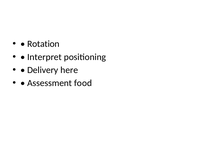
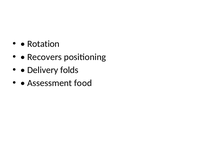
Interpret: Interpret -> Recovers
here: here -> folds
